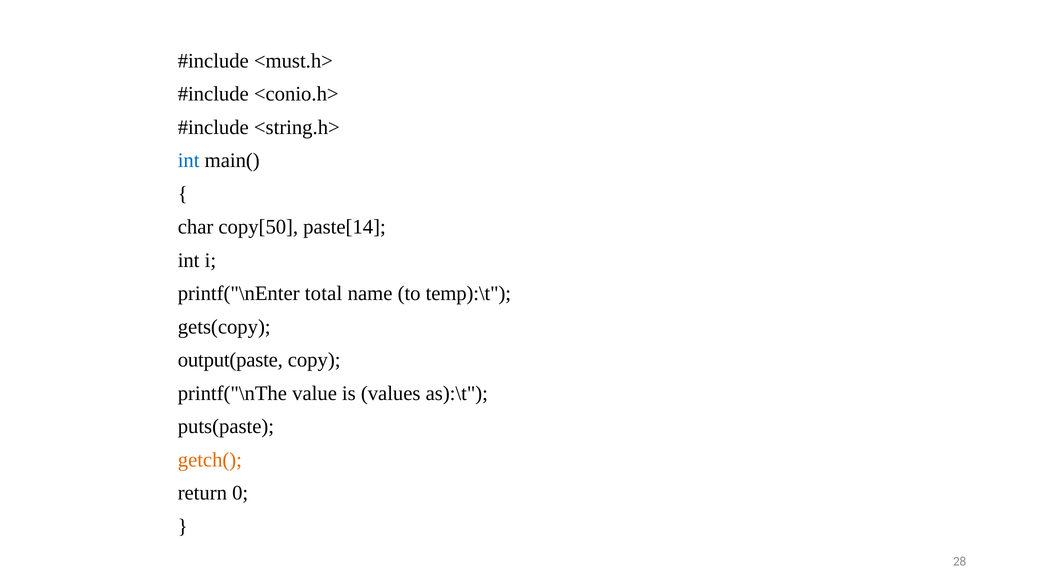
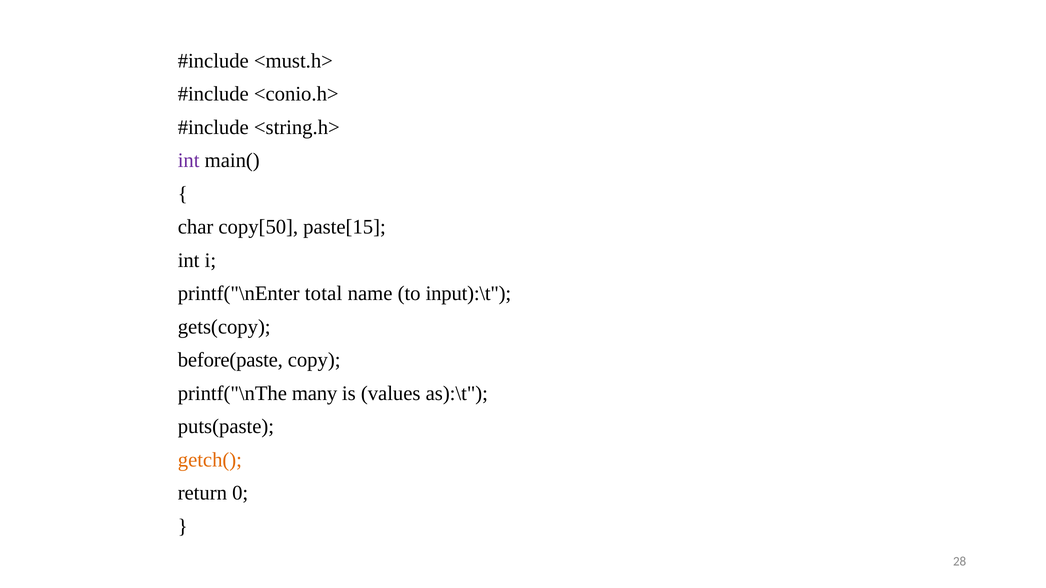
int at (189, 161) colour: blue -> purple
paste[14: paste[14 -> paste[15
temp):\t: temp):\t -> input):\t
output(paste: output(paste -> before(paste
value: value -> many
